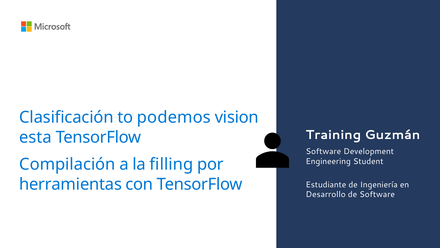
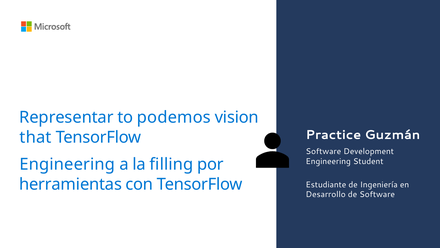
Clasificación: Clasificación -> Representar
esta: esta -> that
Training: Training -> Practice
Compilación at (67, 164): Compilación -> Engineering
